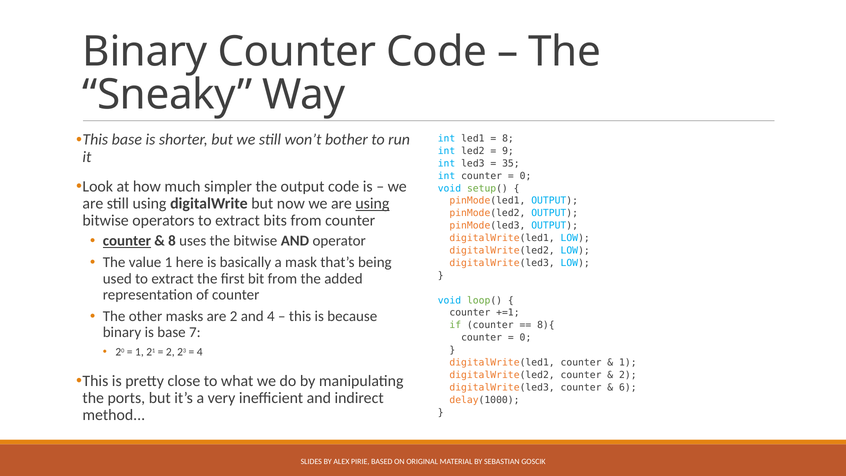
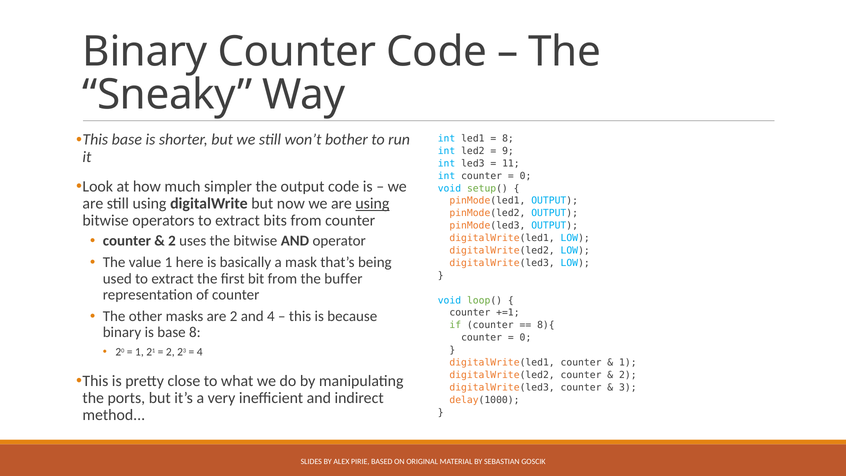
35: 35 -> 11
counter at (127, 241) underline: present -> none
8 at (172, 241): 8 -> 2
added: added -> buffer
base 7: 7 -> 8
6: 6 -> 3
